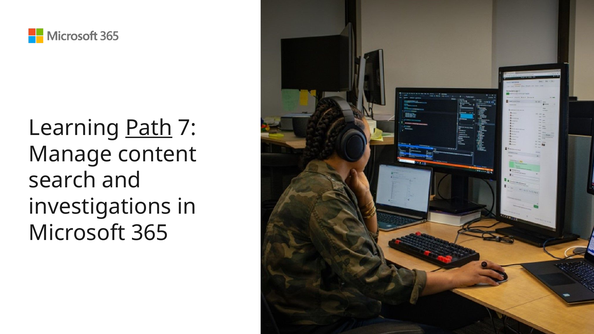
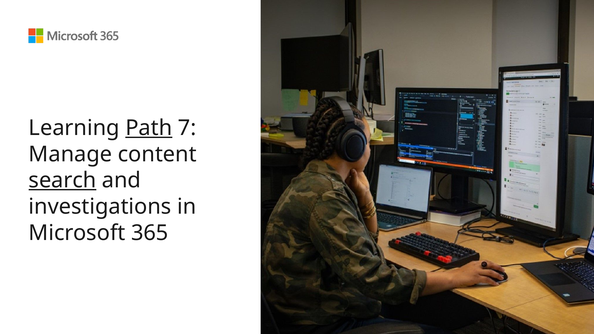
search underline: none -> present
